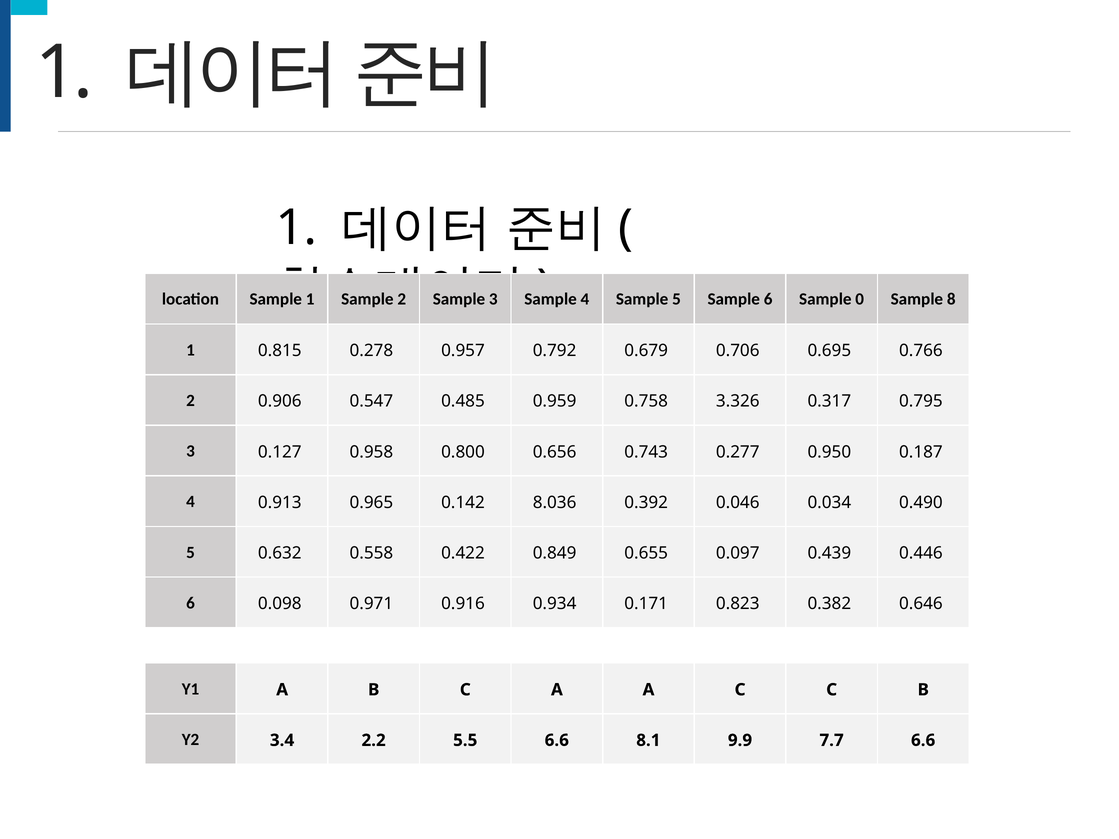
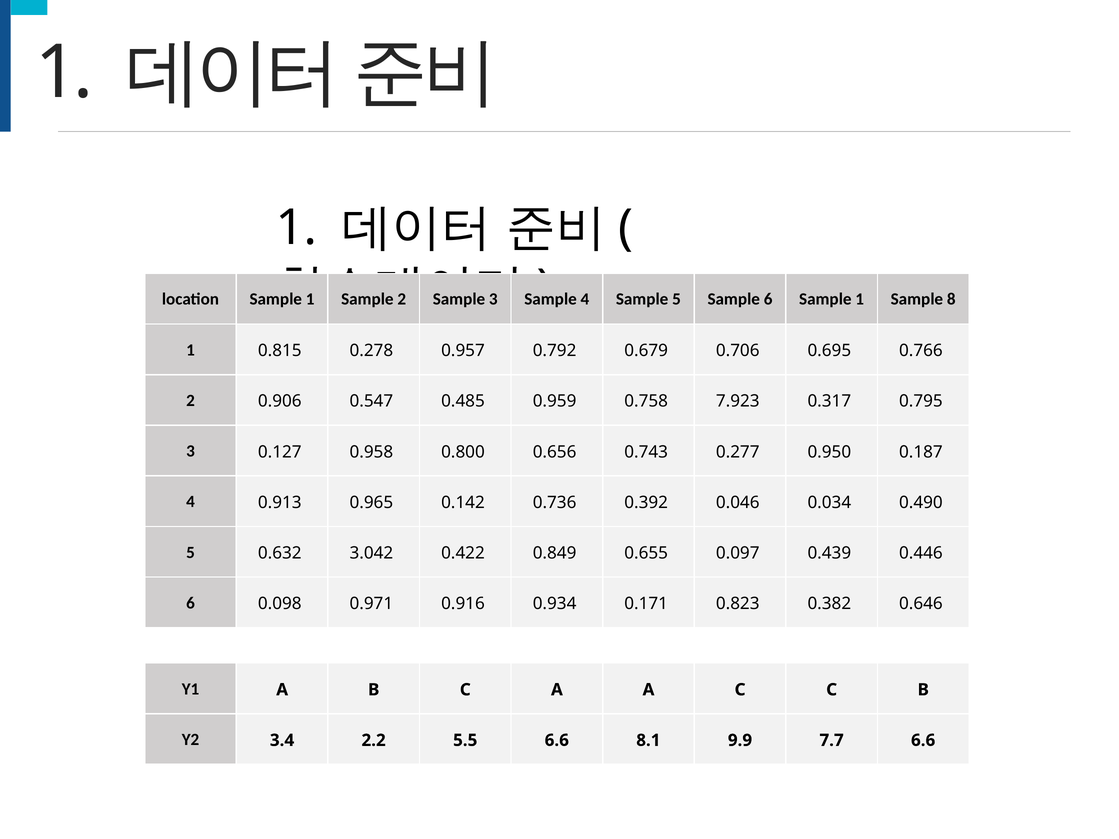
6 Sample 0: 0 -> 1
3.326: 3.326 -> 7.923
8.036: 8.036 -> 0.736
0.558: 0.558 -> 3.042
